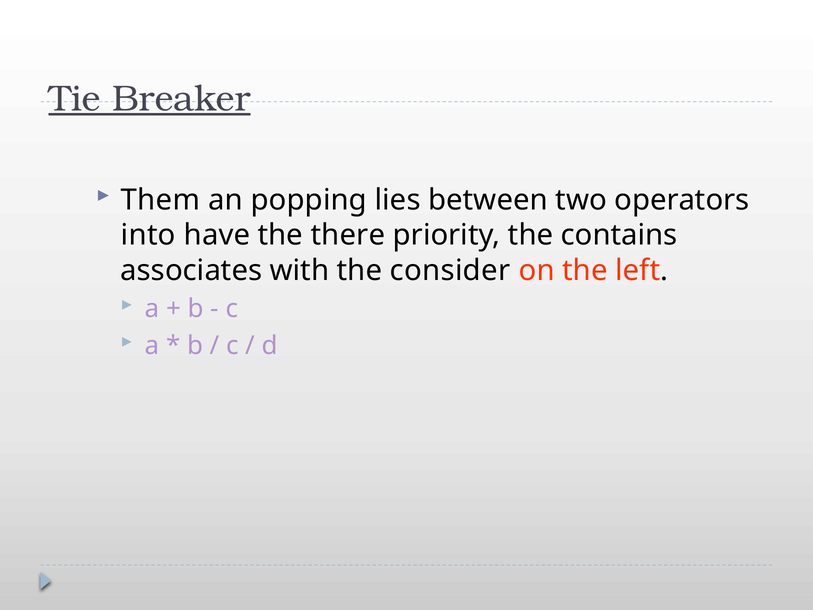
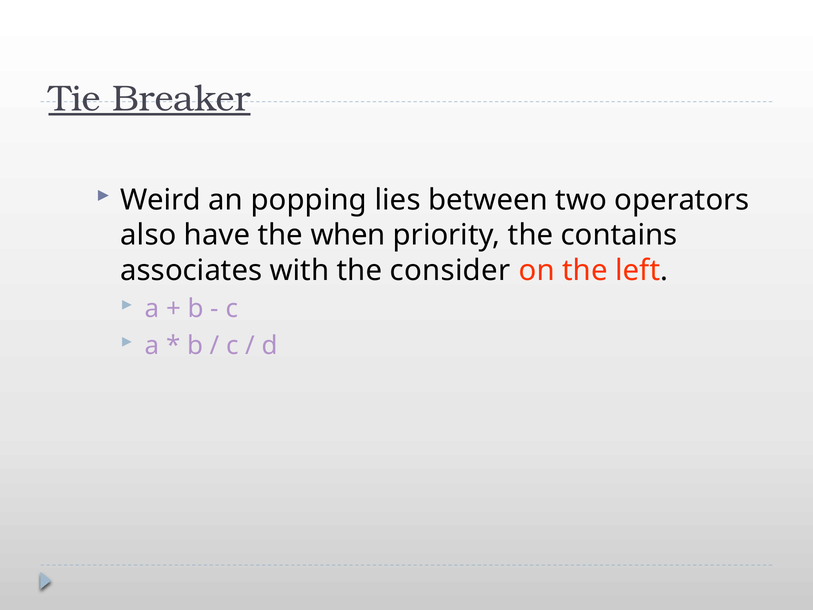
Them: Them -> Weird
into: into -> also
there: there -> when
